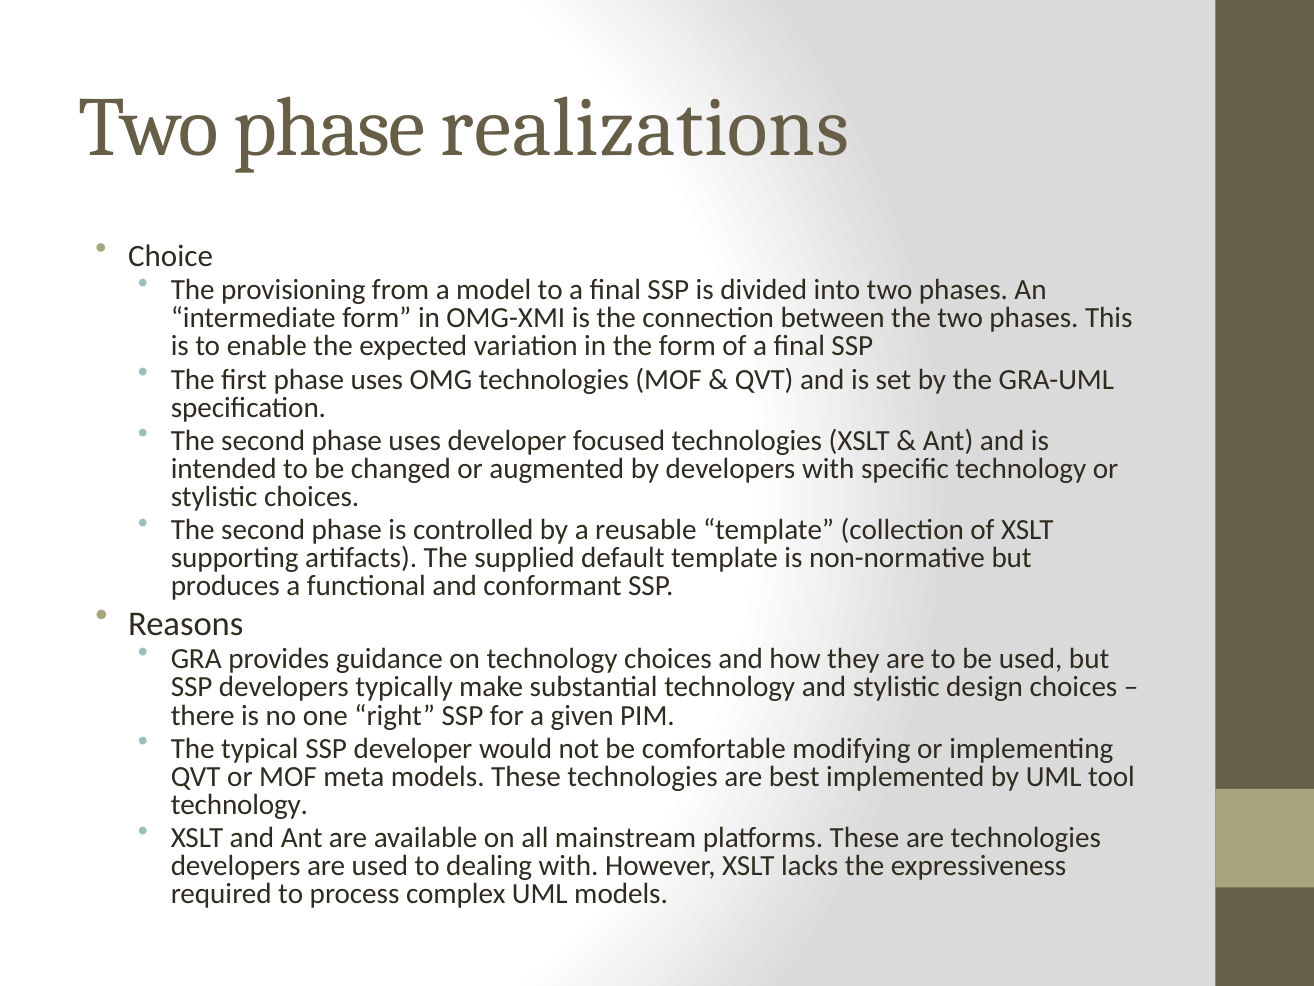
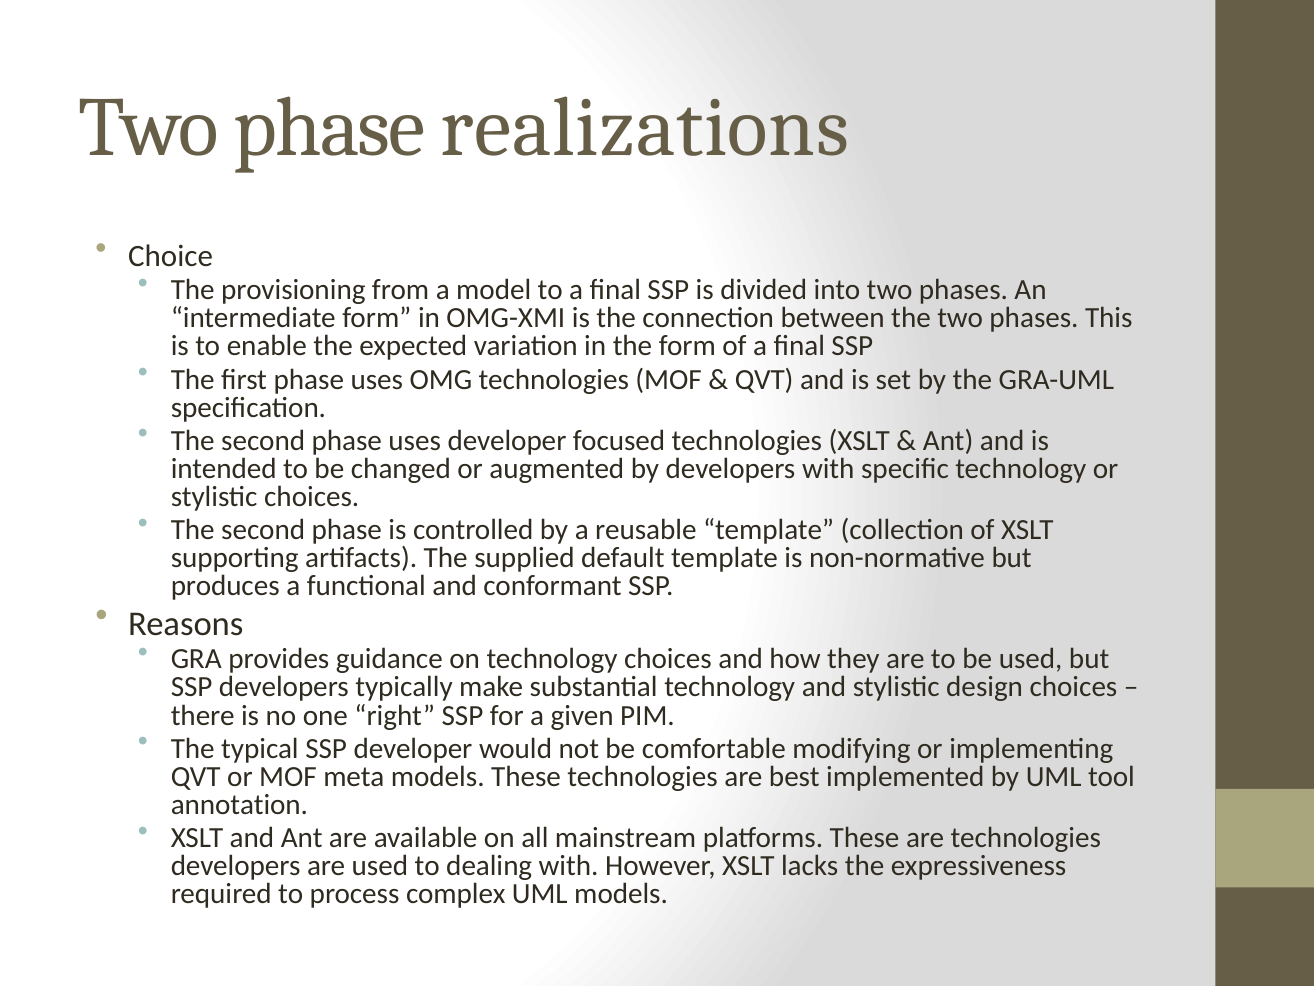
technology at (239, 804): technology -> annotation
